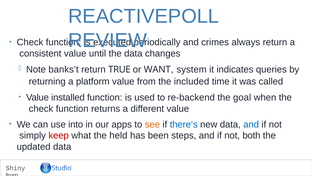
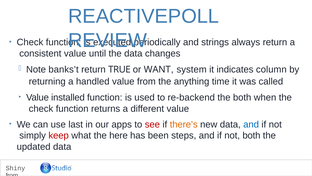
crimes: crimes -> strings
queries: queries -> column
platform: platform -> handled
included: included -> anything
the goal: goal -> both
into: into -> last
see colour: orange -> red
there’s colour: blue -> orange
held: held -> here
